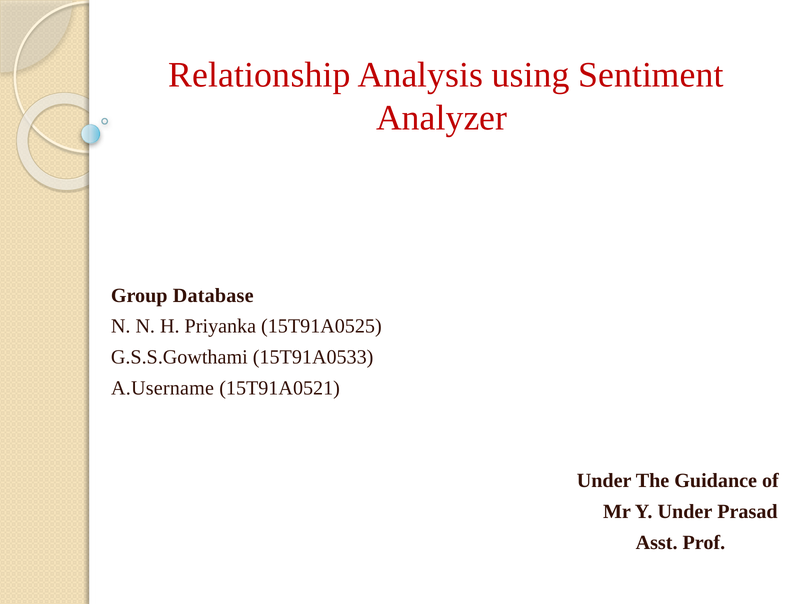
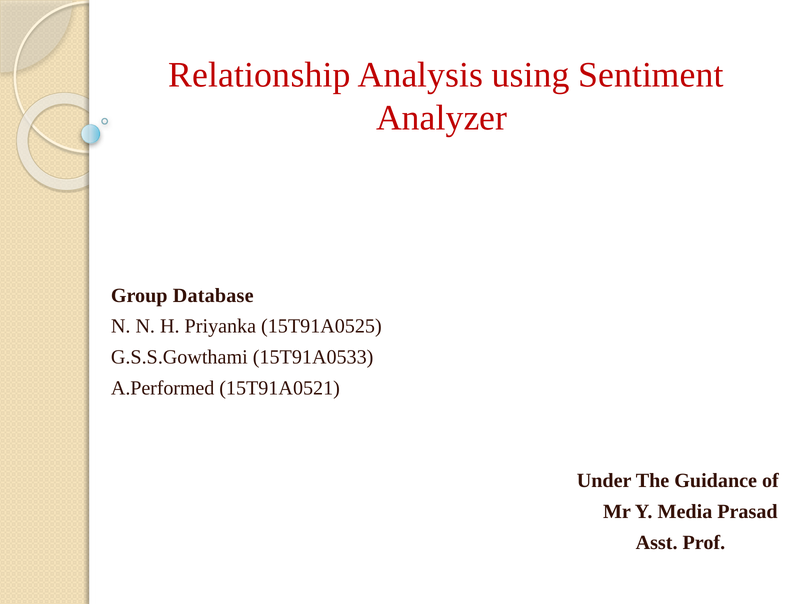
A.Username: A.Username -> A.Performed
Y Under: Under -> Media
